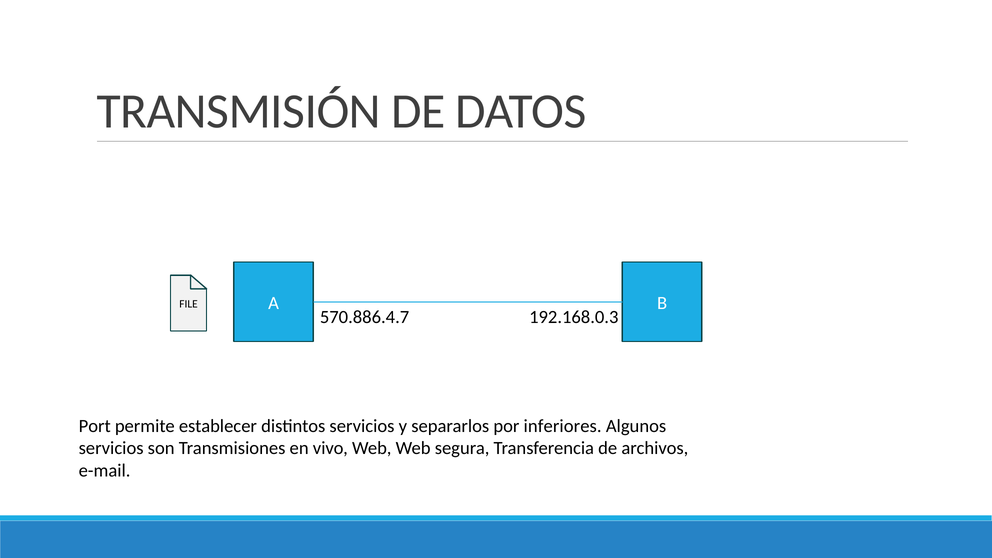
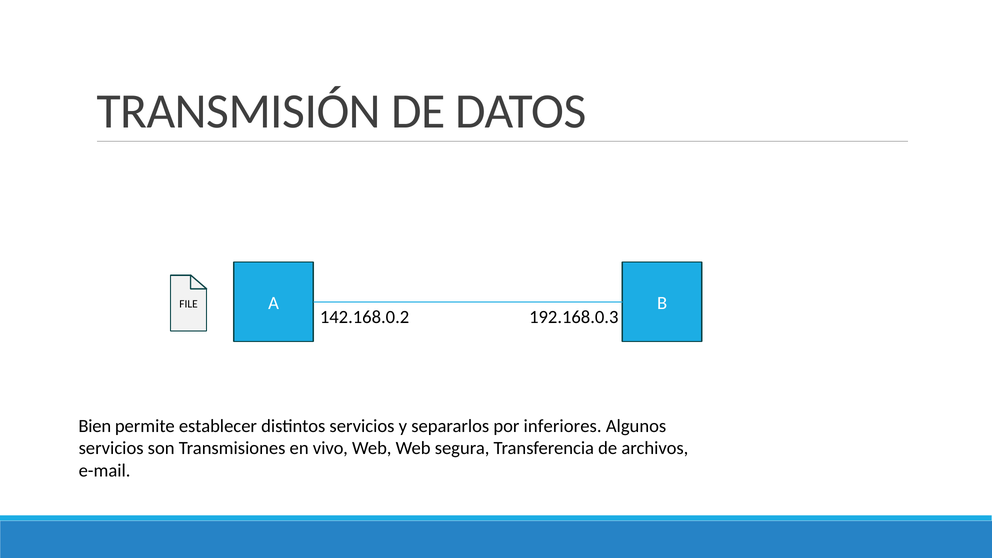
570.886.4.7: 570.886.4.7 -> 142.168.0.2
Port: Port -> Bien
